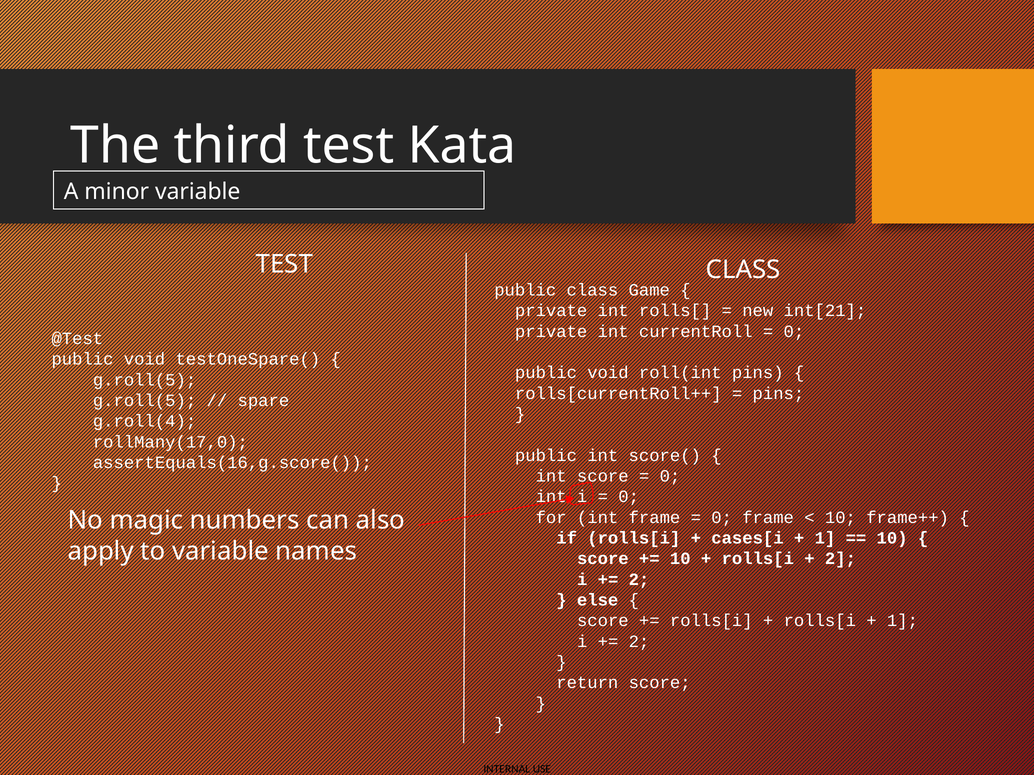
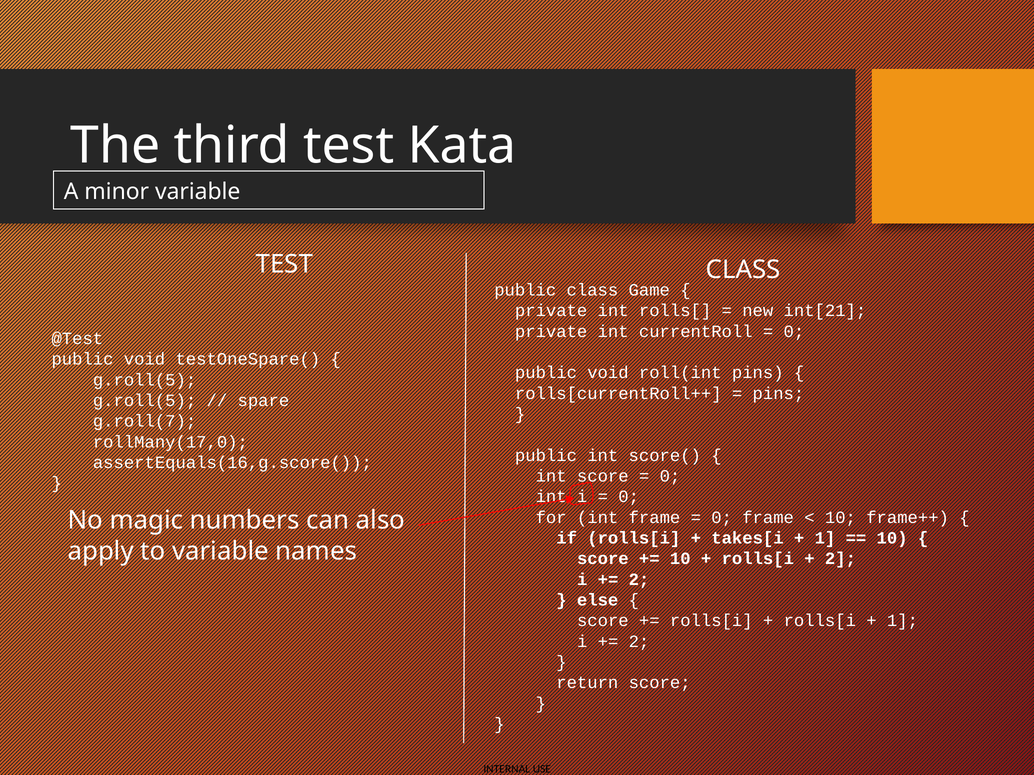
g.roll(4: g.roll(4 -> g.roll(7
cases[i: cases[i -> takes[i
